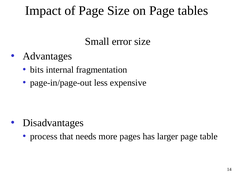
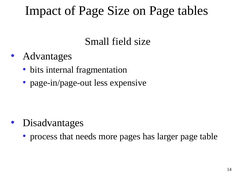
error: error -> field
